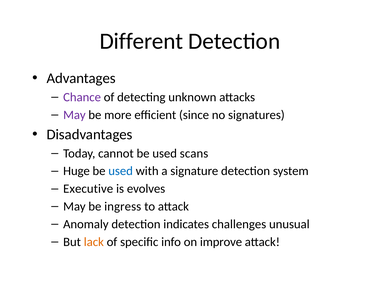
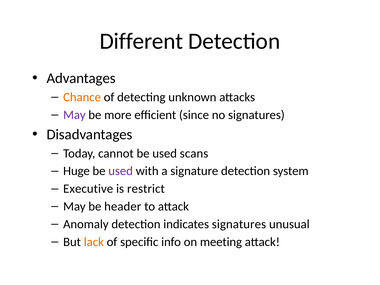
Chance colour: purple -> orange
used at (121, 171) colour: blue -> purple
evolves: evolves -> restrict
ingress: ingress -> header
indicates challenges: challenges -> signatures
improve: improve -> meeting
